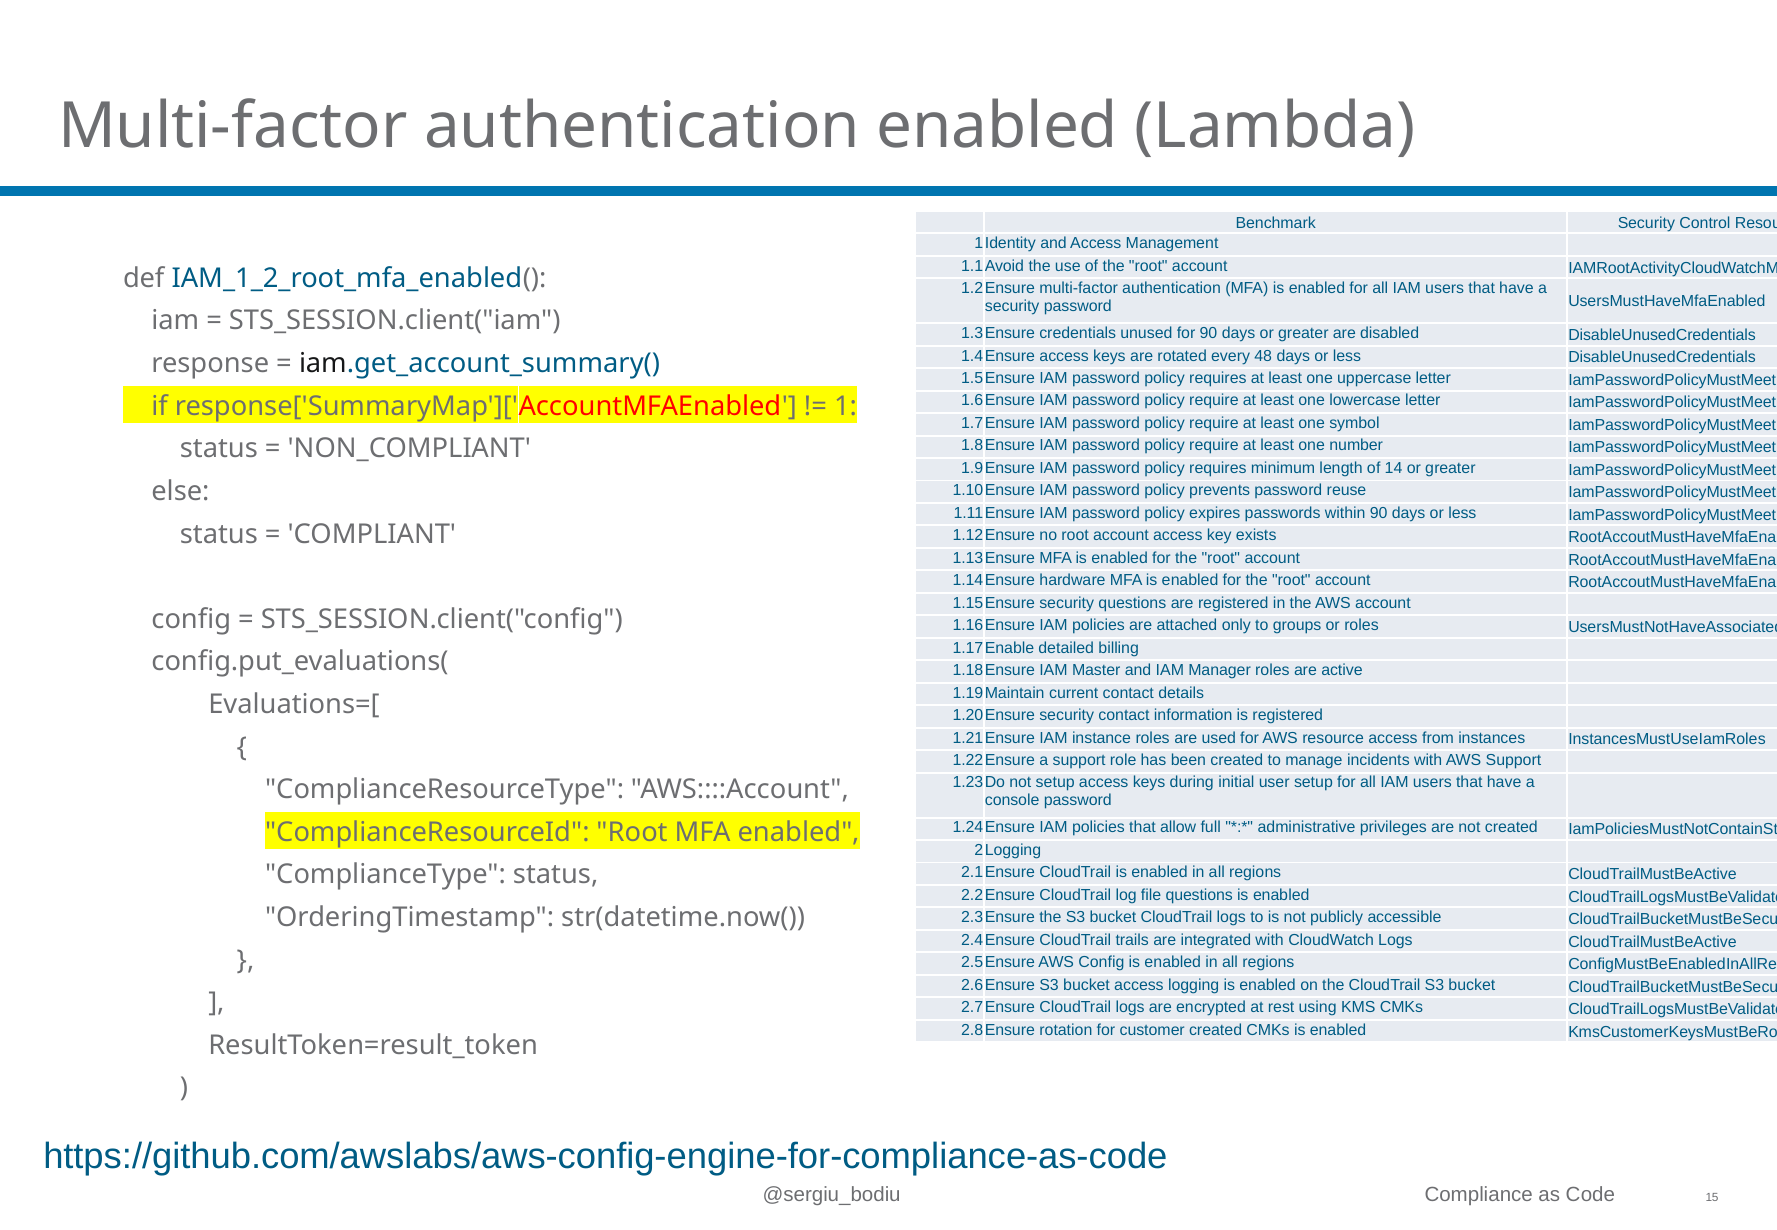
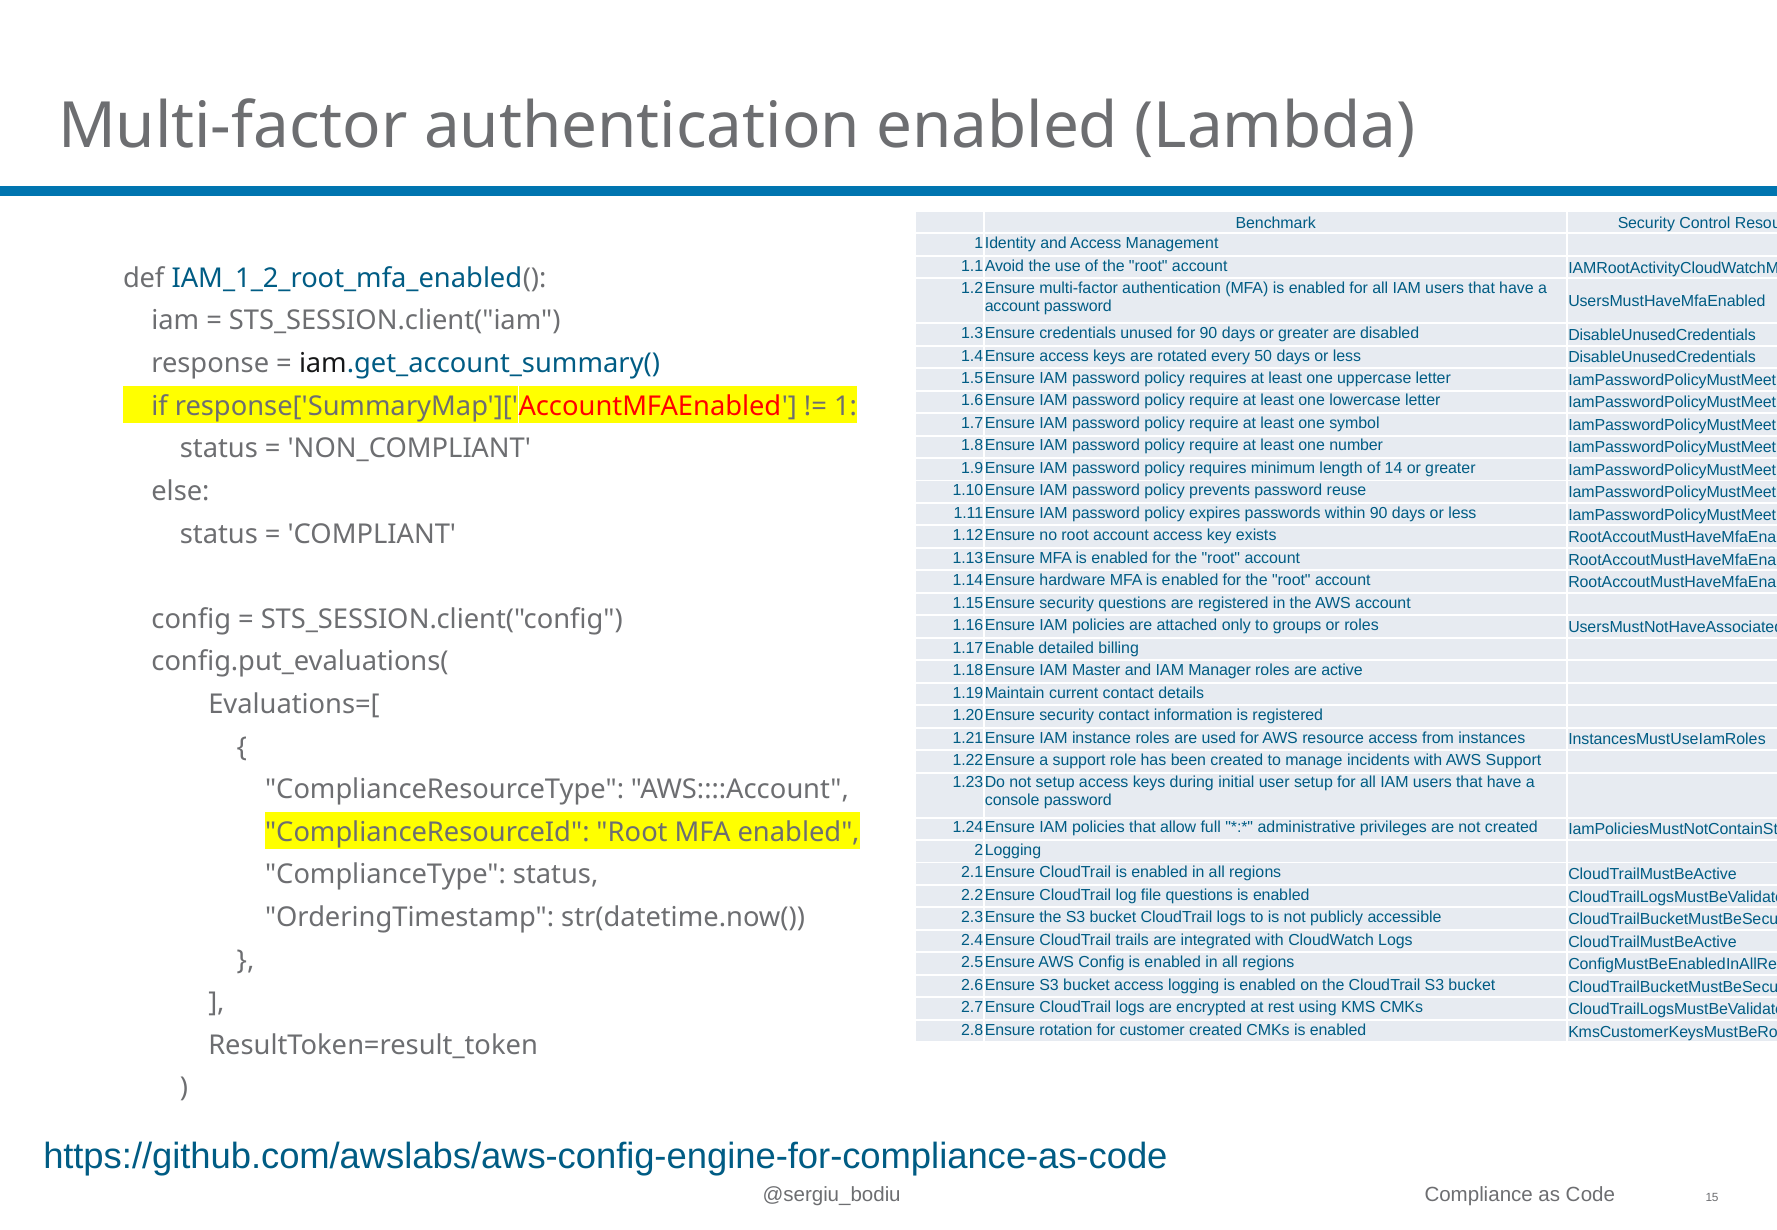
security at (1012, 306): security -> account
48: 48 -> 50
